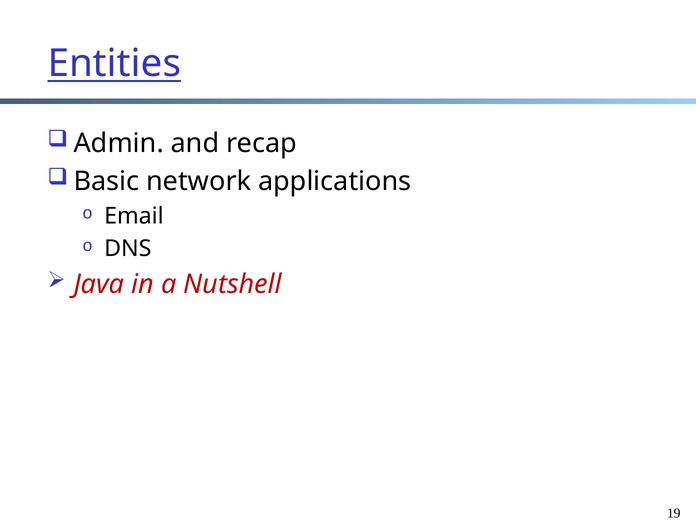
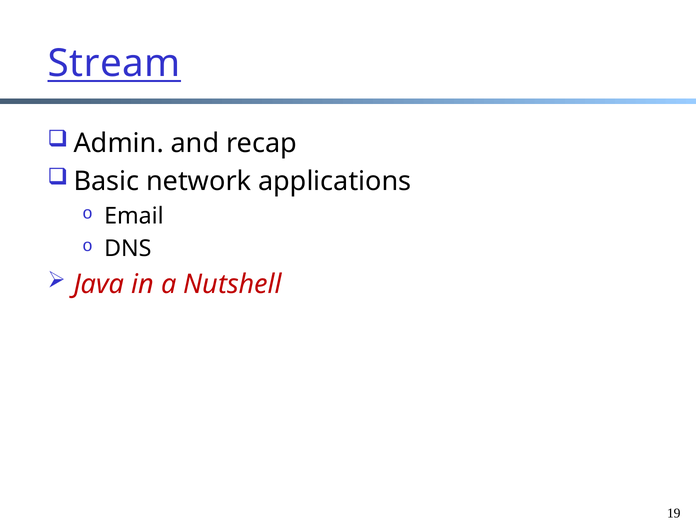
Entities: Entities -> Stream
